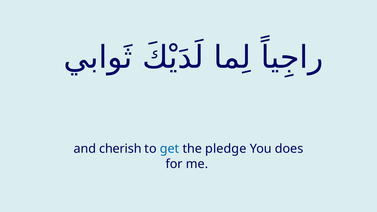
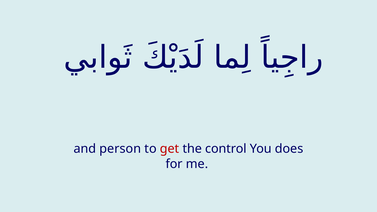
cherish: cherish -> person
get colour: blue -> red
pledge: pledge -> control
